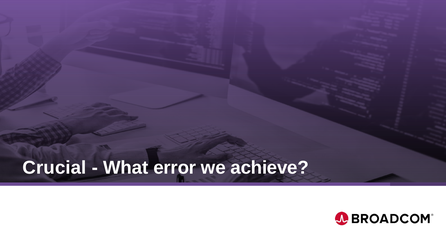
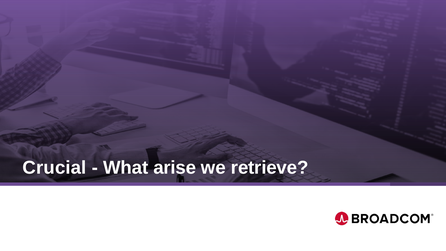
error: error -> arise
achieve: achieve -> retrieve
